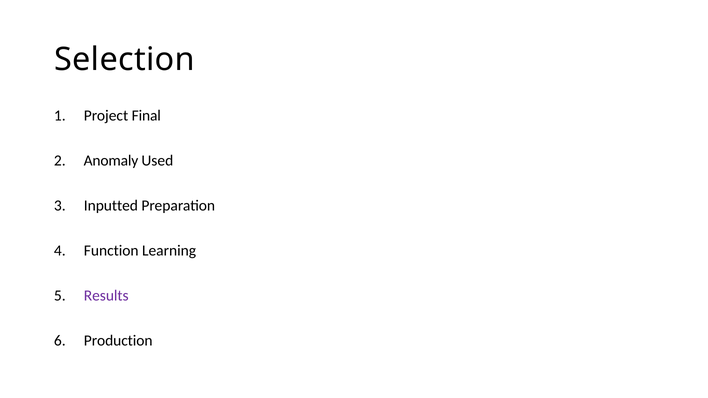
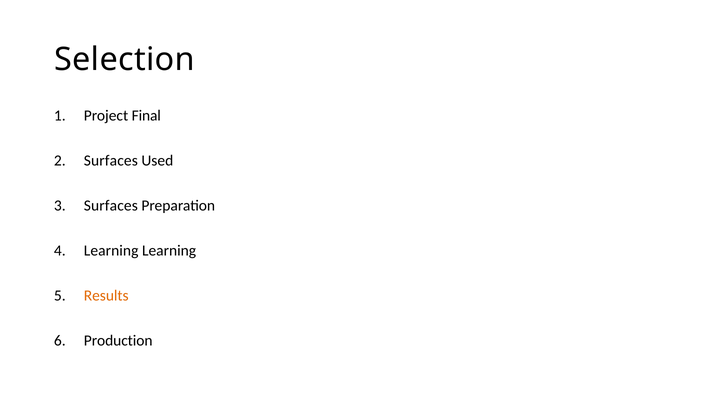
Anomaly at (111, 161): Anomaly -> Surfaces
Inputted at (111, 206): Inputted -> Surfaces
Function at (111, 251): Function -> Learning
Results colour: purple -> orange
